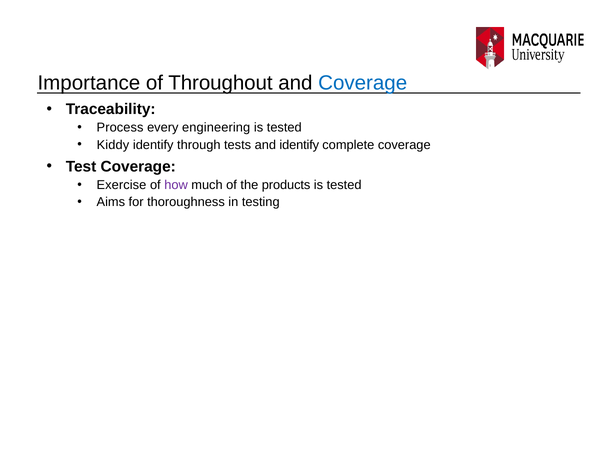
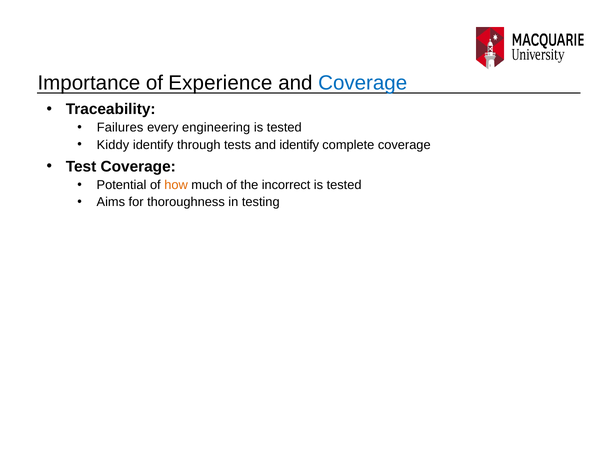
Throughout: Throughout -> Experience
Process: Process -> Failures
Exercise: Exercise -> Potential
how colour: purple -> orange
products: products -> incorrect
